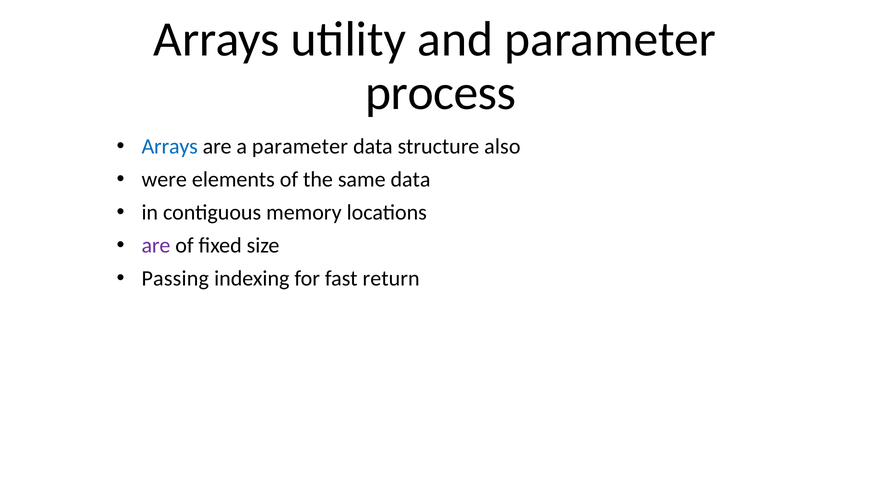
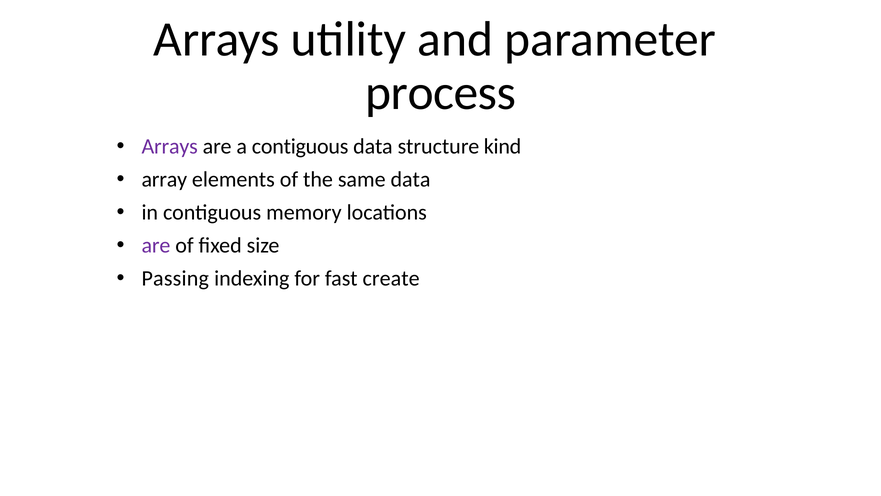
Arrays at (170, 146) colour: blue -> purple
a parameter: parameter -> contiguous
also: also -> kind
were: were -> array
return: return -> create
